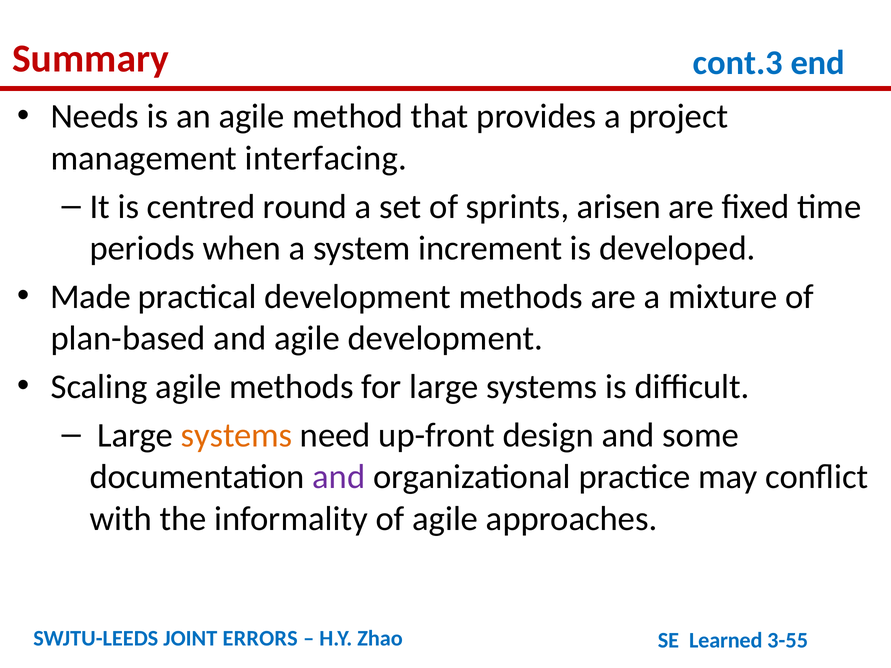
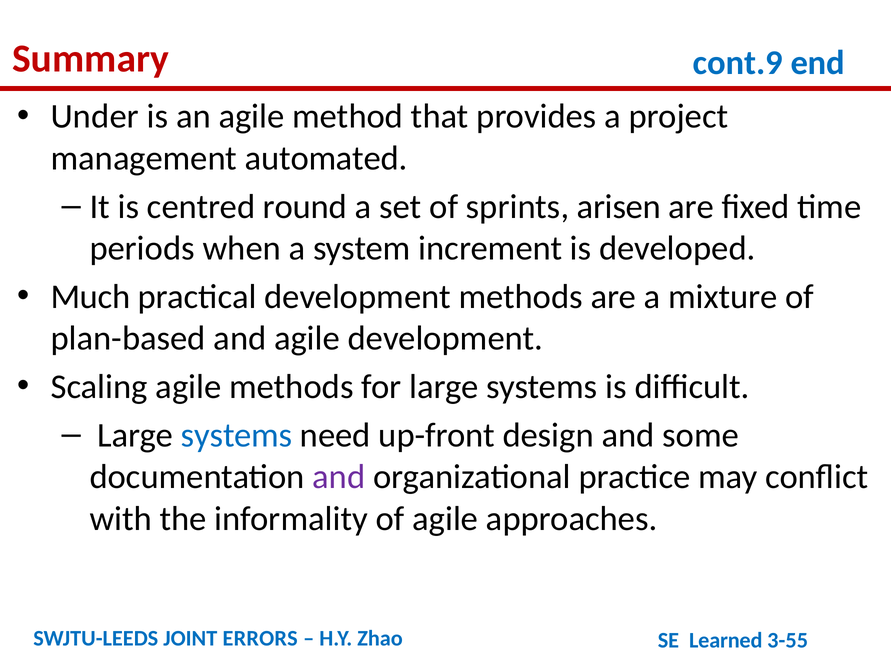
cont.3: cont.3 -> cont.9
Needs: Needs -> Under
interfacing: interfacing -> automated
Made: Made -> Much
systems at (237, 436) colour: orange -> blue
